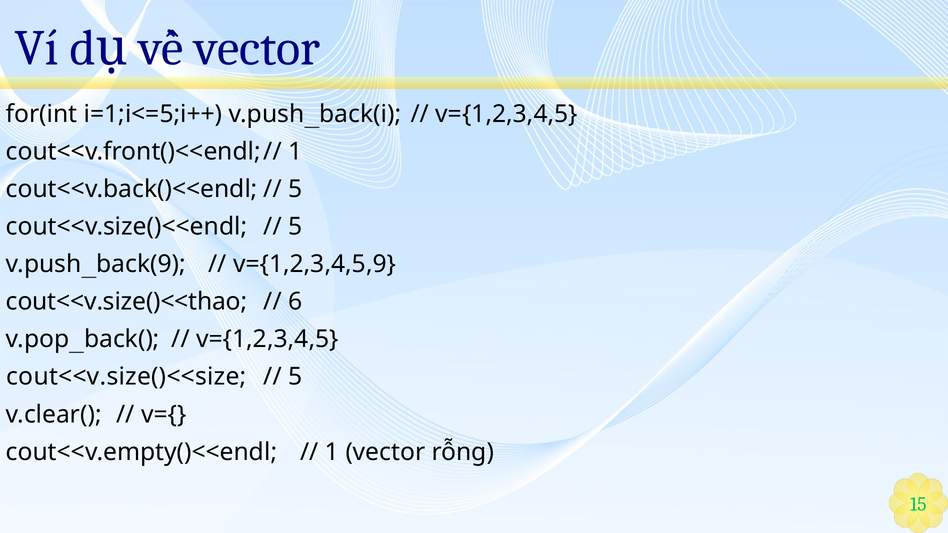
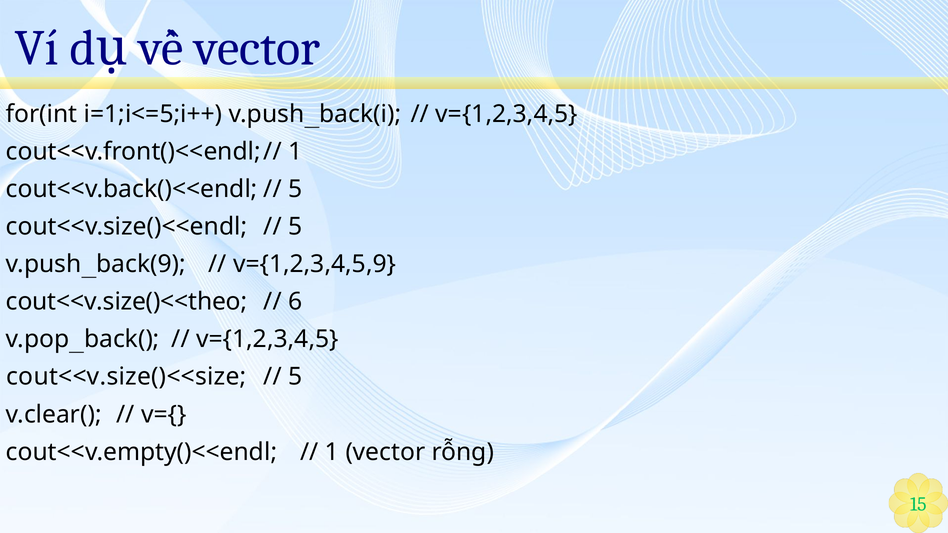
cout<<v.size()<<thao: cout<<v.size()<<thao -> cout<<v.size()<<theo
